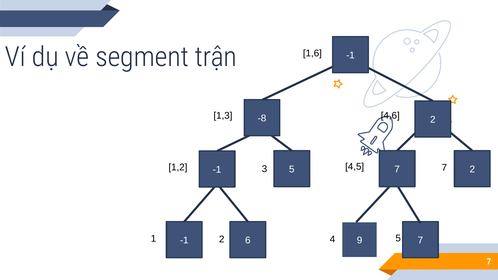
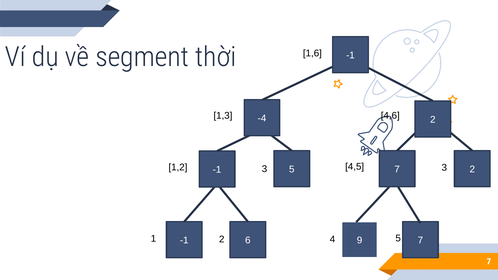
trận: trận -> thời
-8: -8 -> -4
4,5 7: 7 -> 3
